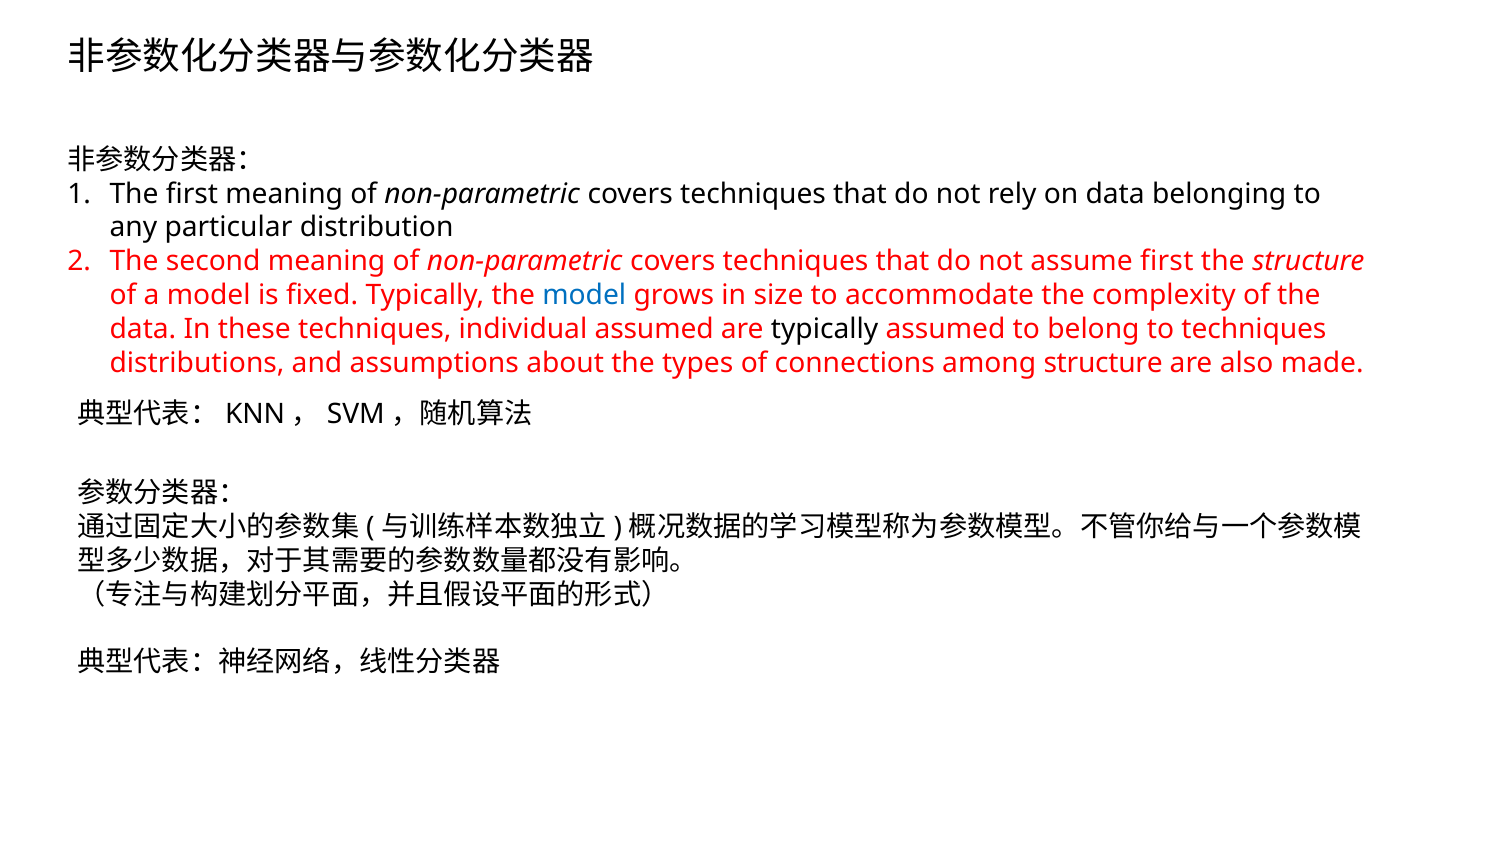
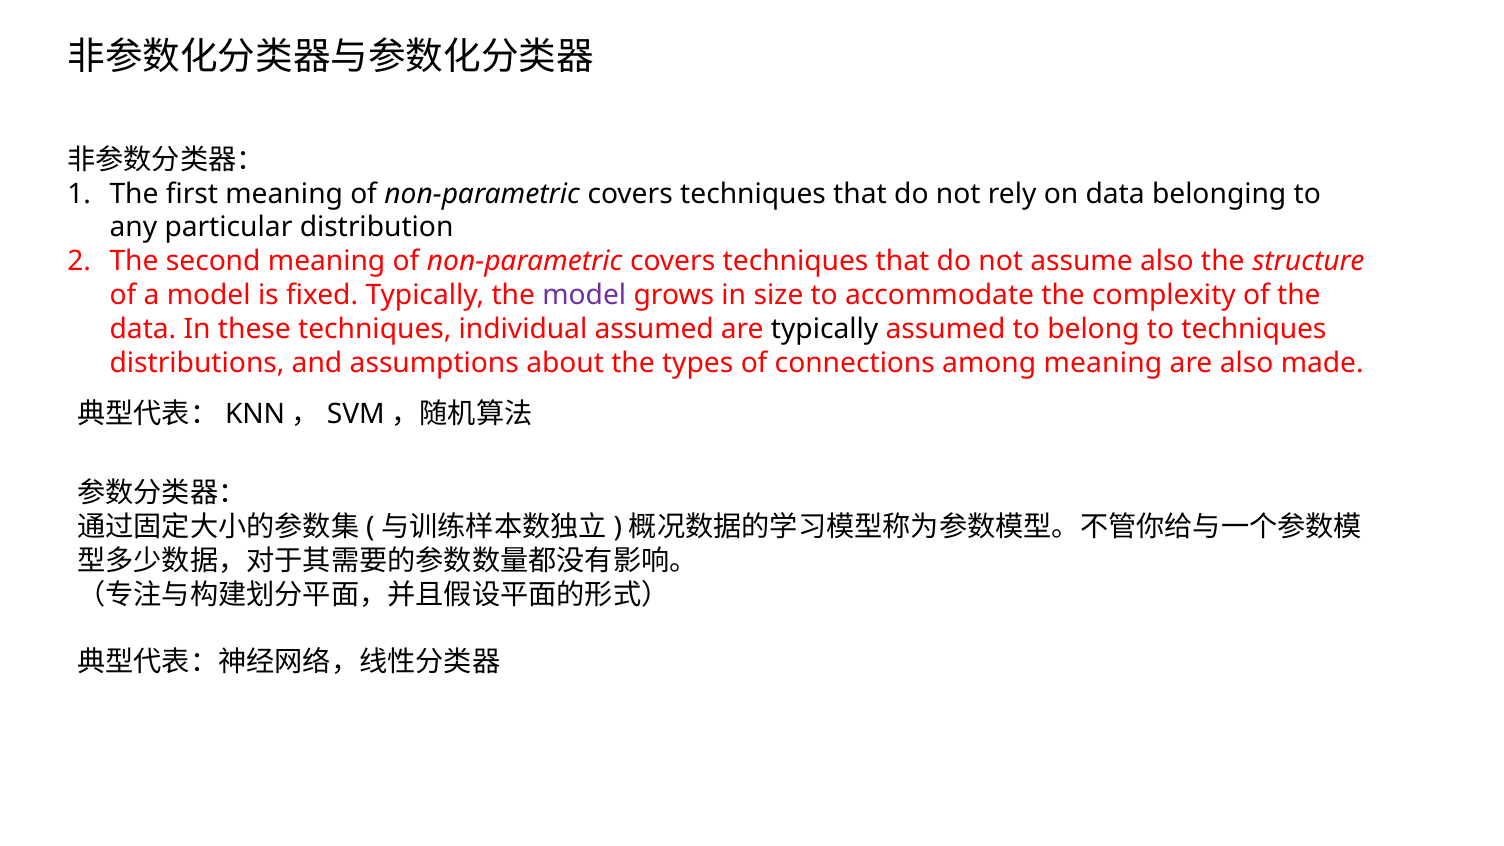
assume first: first -> also
model at (584, 295) colour: blue -> purple
among structure: structure -> meaning
